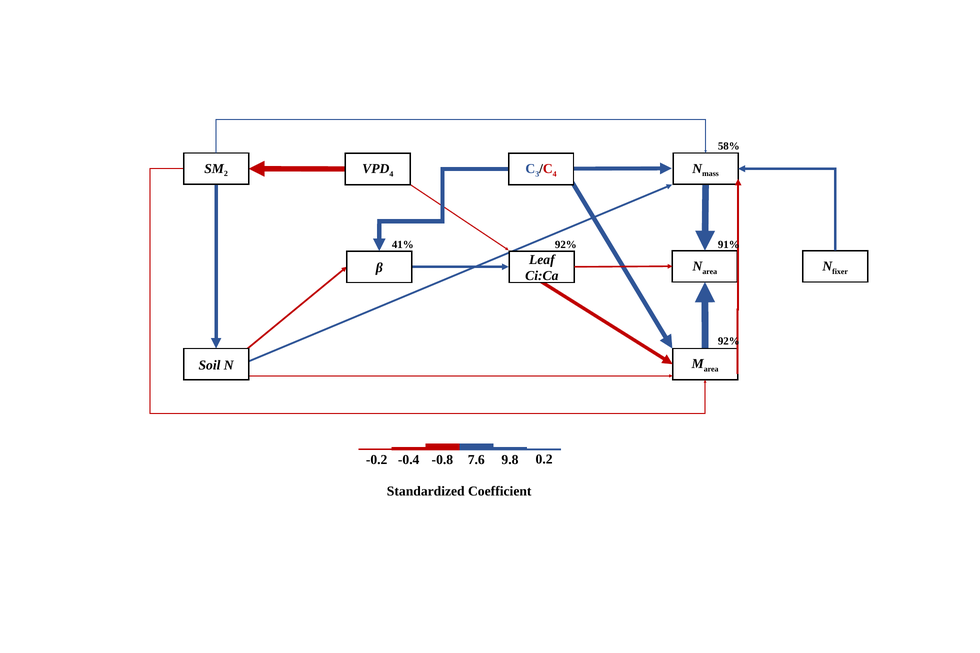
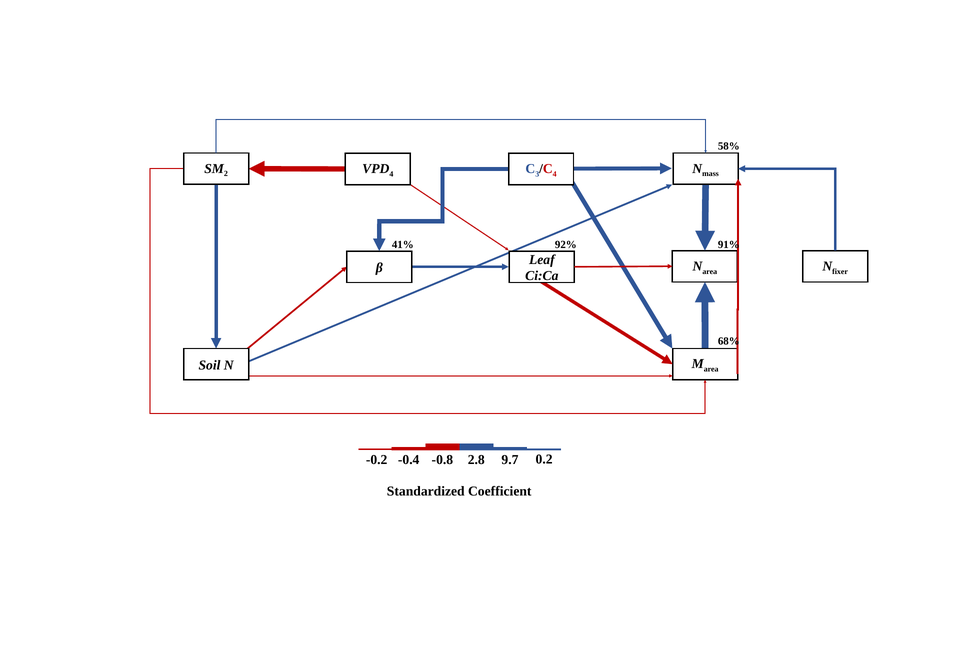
92% at (729, 341): 92% -> 68%
7.6: 7.6 -> 2.8
9.8: 9.8 -> 9.7
